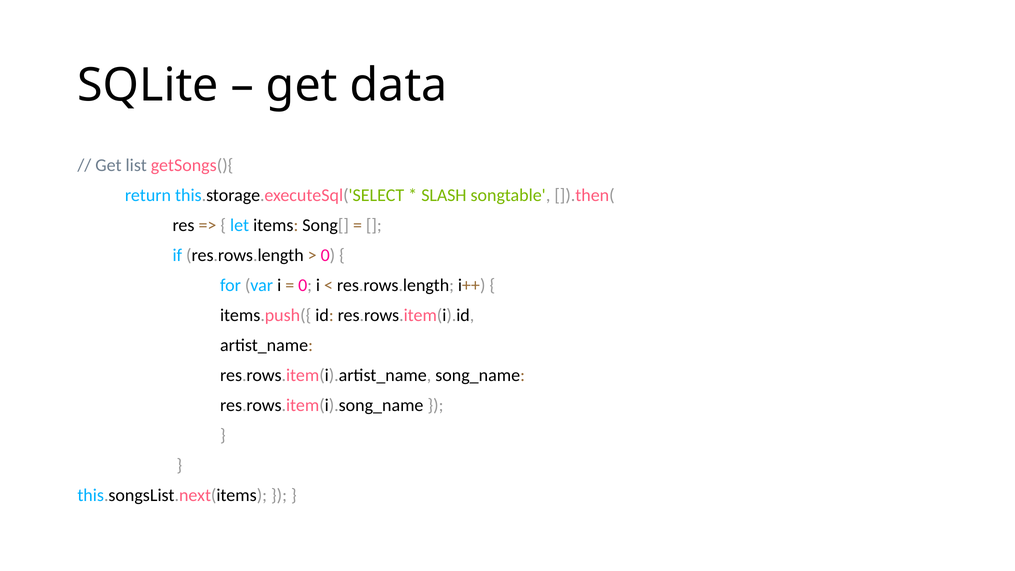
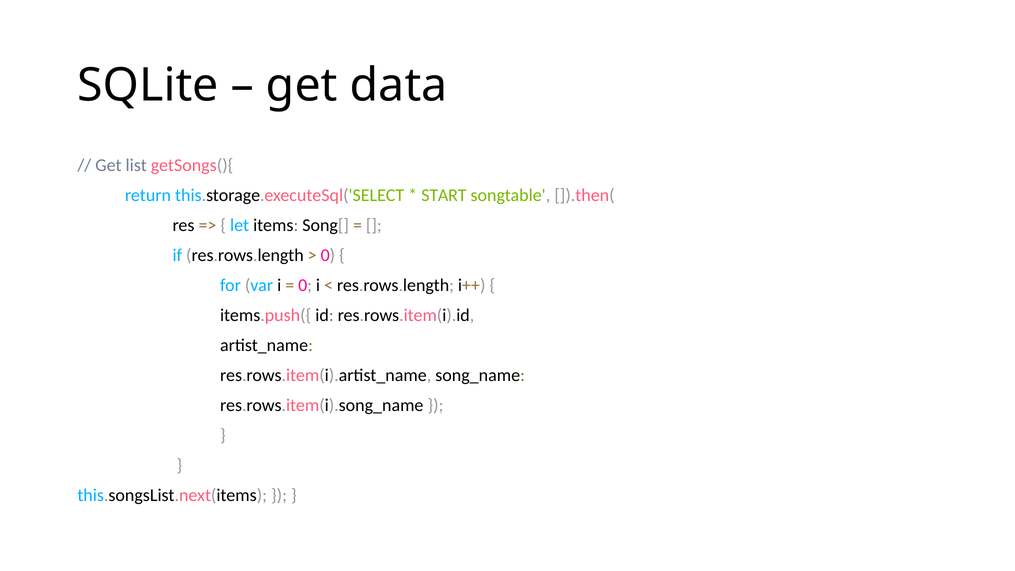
SLASH: SLASH -> START
